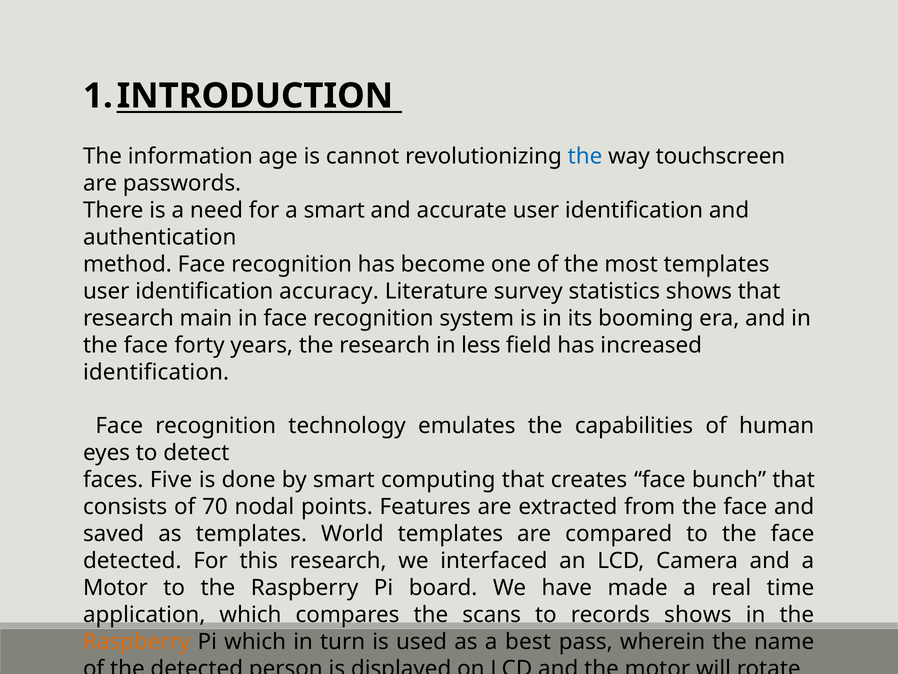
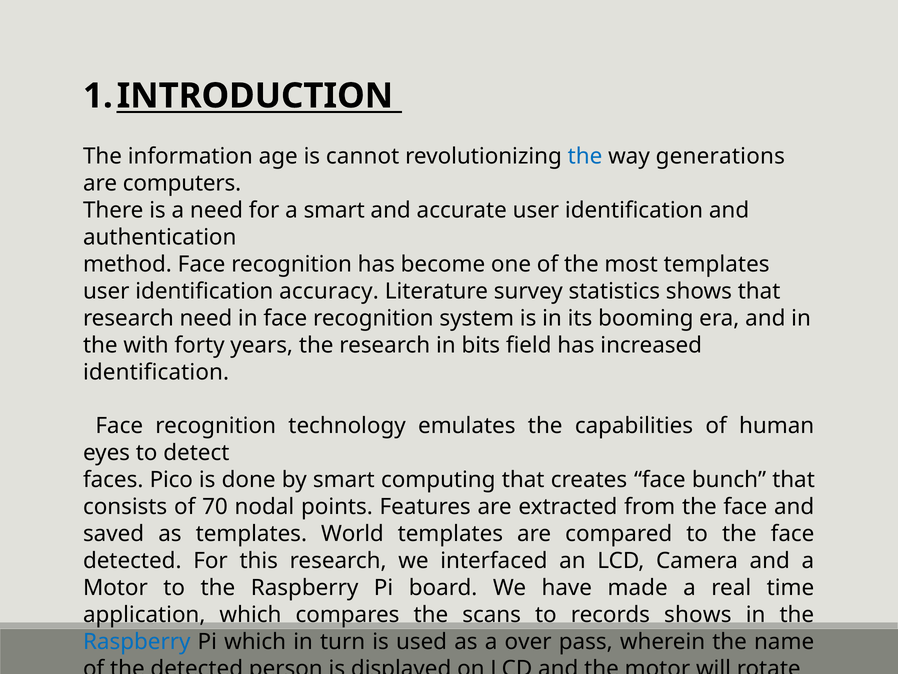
touchscreen: touchscreen -> generations
passwords: passwords -> computers
research main: main -> need
face at (146, 345): face -> with
less: less -> bits
Five: Five -> Pico
Raspberry at (137, 641) colour: orange -> blue
best: best -> over
